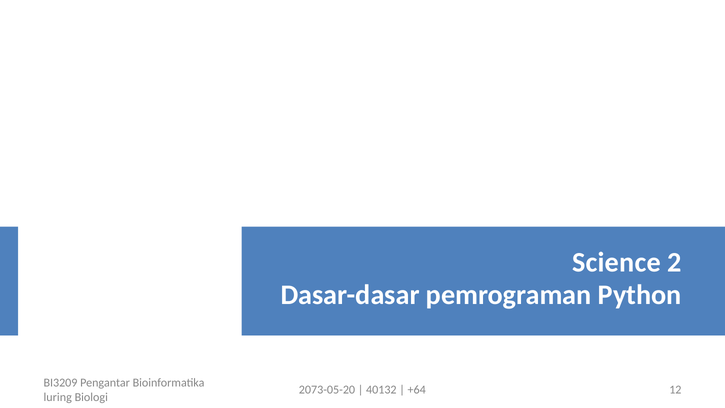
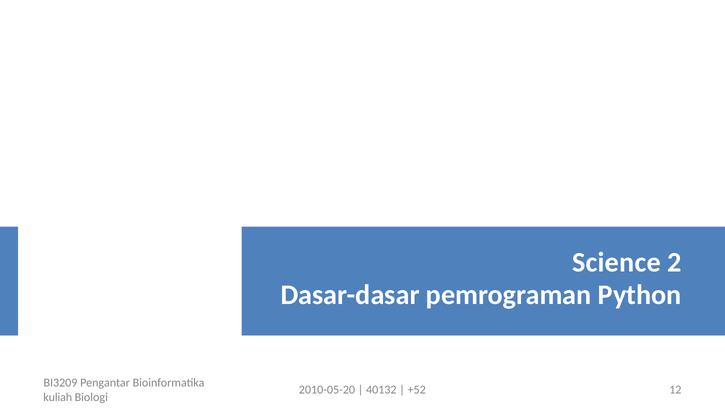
2073-05-20: 2073-05-20 -> 2010-05-20
+64: +64 -> +52
luring: luring -> kuliah
